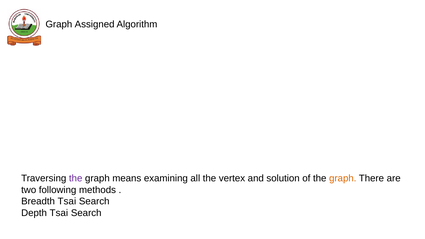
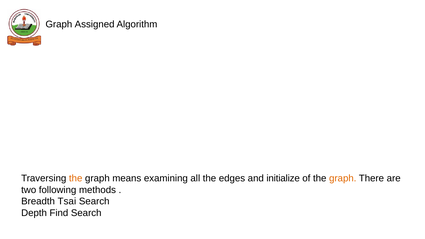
the at (76, 178) colour: purple -> orange
vertex: vertex -> edges
solution: solution -> initialize
Depth Tsai: Tsai -> Find
